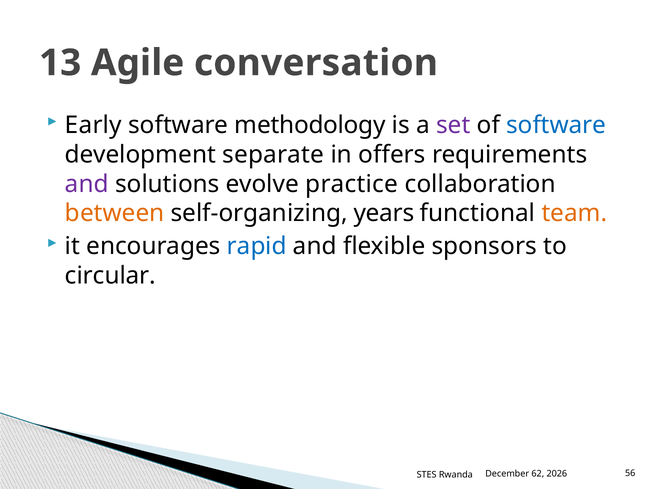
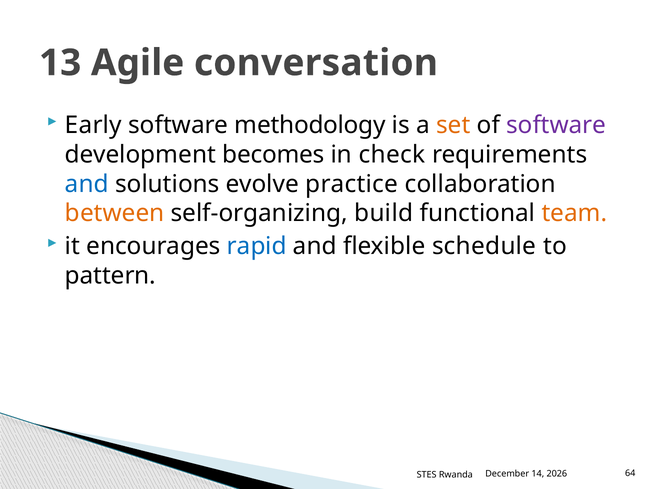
set colour: purple -> orange
software at (556, 125) colour: blue -> purple
separate: separate -> becomes
offers: offers -> check
and at (87, 184) colour: purple -> blue
years: years -> build
sponsors: sponsors -> schedule
circular: circular -> pattern
62: 62 -> 14
56: 56 -> 64
